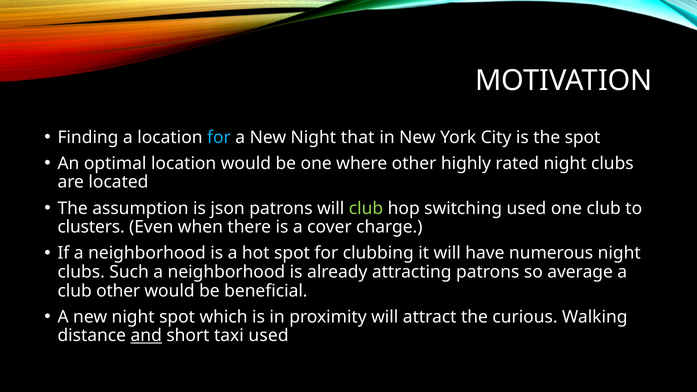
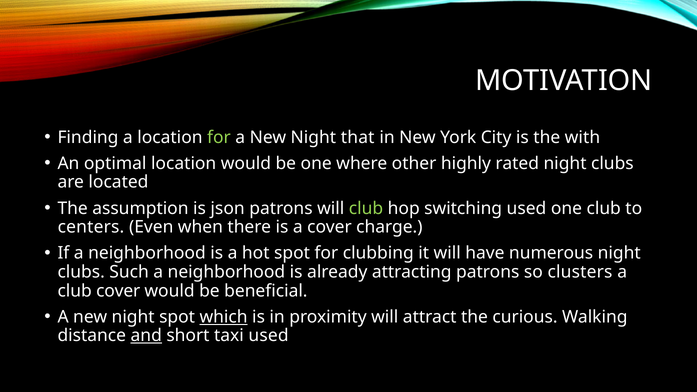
for at (219, 137) colour: light blue -> light green
the spot: spot -> with
clusters: clusters -> centers
average: average -> clusters
club other: other -> cover
which underline: none -> present
